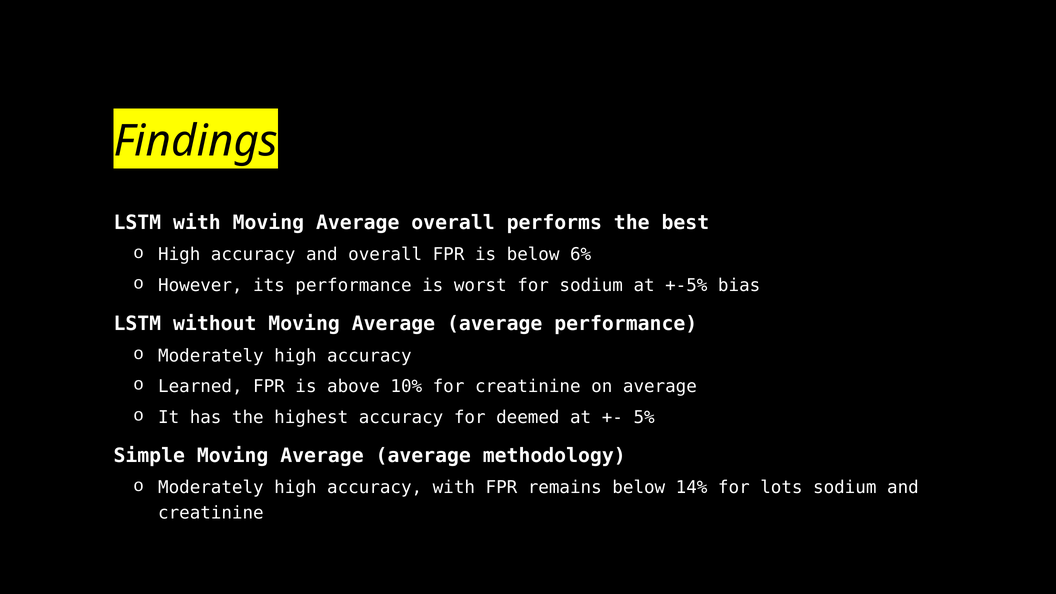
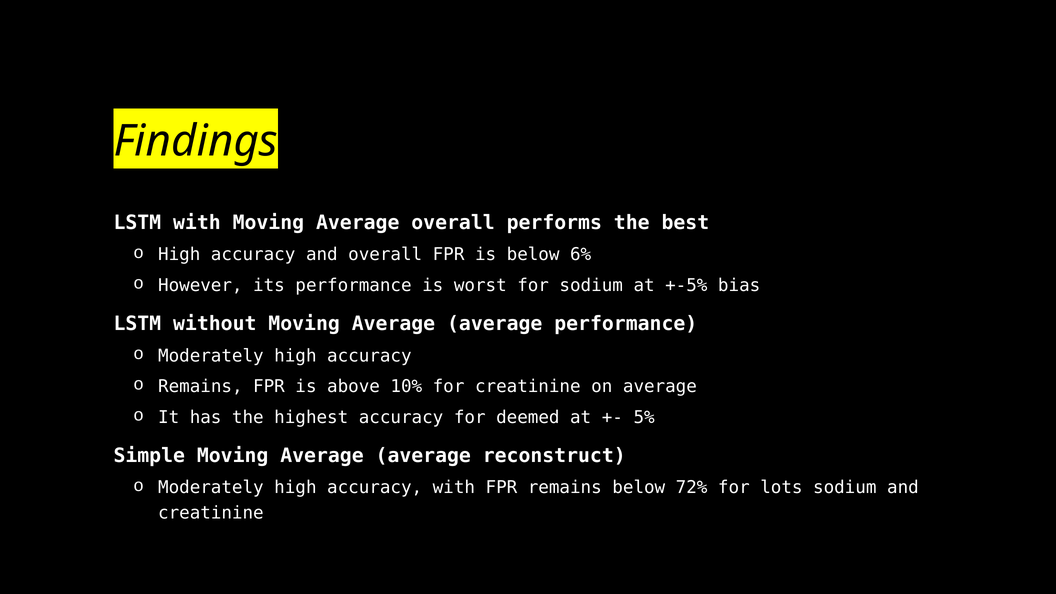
Learned at (200, 387): Learned -> Remains
methodology: methodology -> reconstruct
14%: 14% -> 72%
